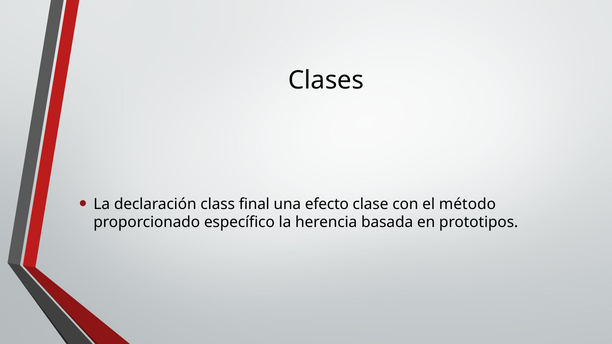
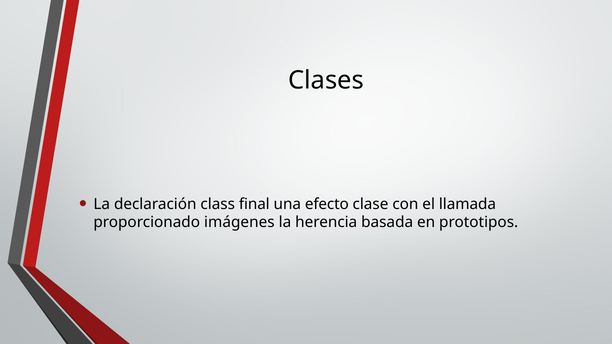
método: método -> llamada
específico: específico -> imágenes
